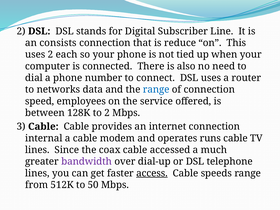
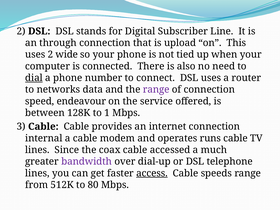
consists: consists -> through
reduce: reduce -> upload
each: each -> wide
dial underline: none -> present
range at (156, 90) colour: blue -> purple
employees: employees -> endeavour
to 2: 2 -> 1
50: 50 -> 80
